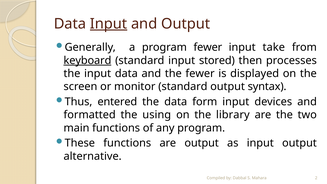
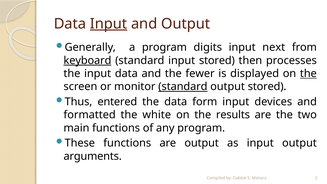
program fewer: fewer -> digits
take: take -> next
the at (308, 74) underline: none -> present
standard at (183, 87) underline: none -> present
output syntax: syntax -> stored
using: using -> white
library: library -> results
alternative: alternative -> arguments
